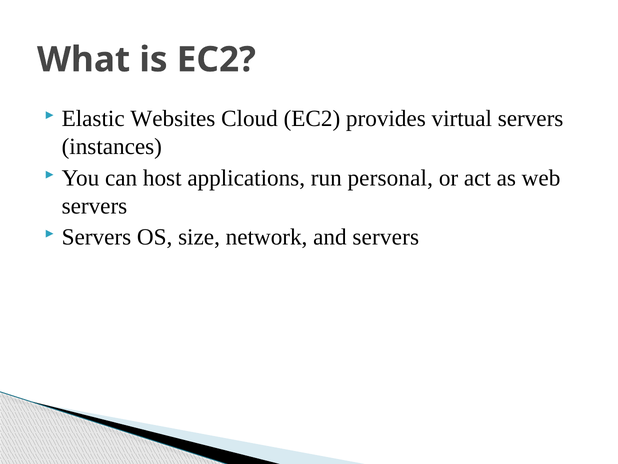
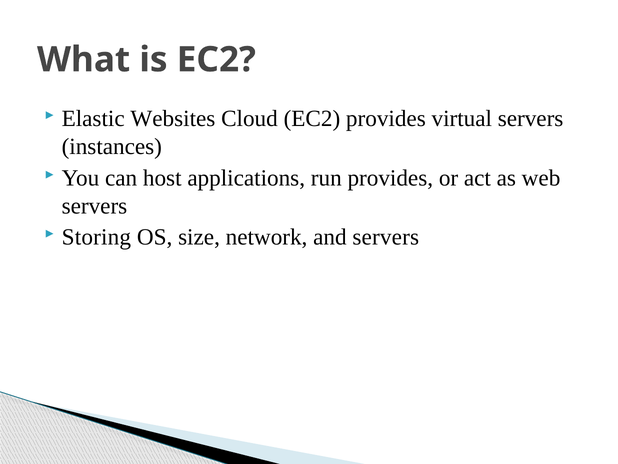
run personal: personal -> provides
Servers at (96, 237): Servers -> Storing
